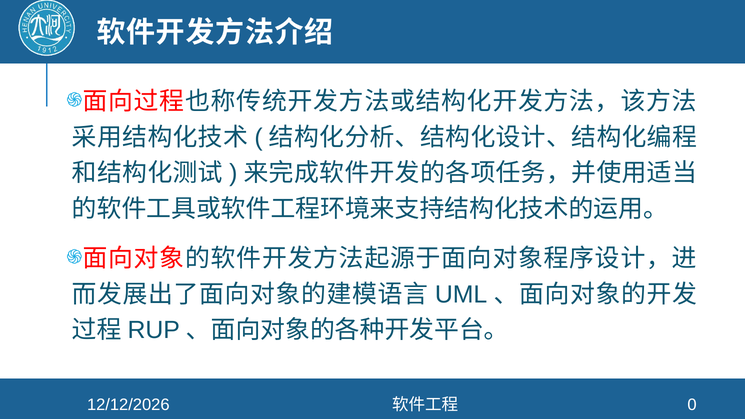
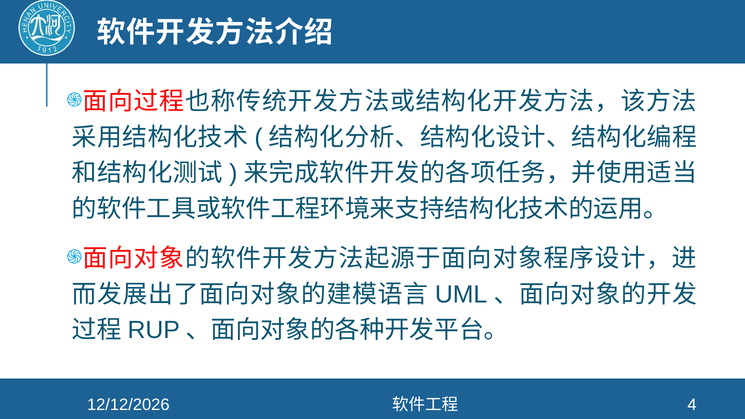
0: 0 -> 4
